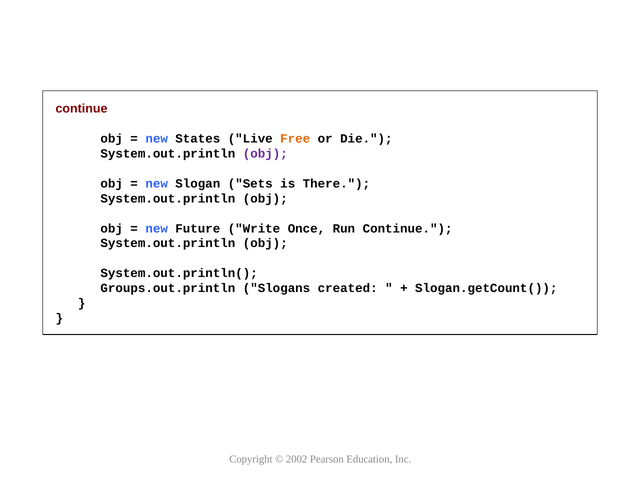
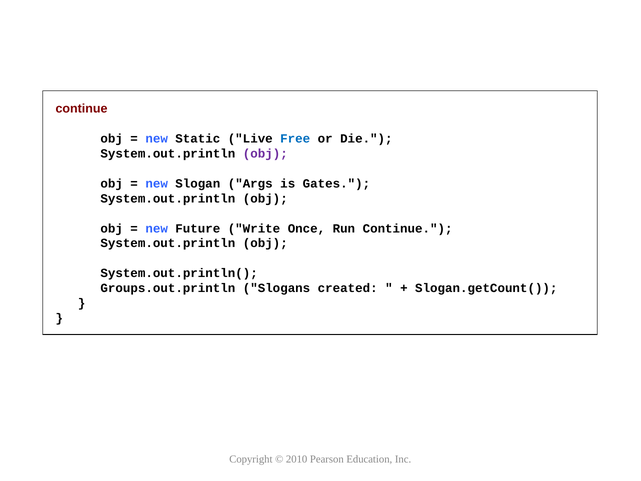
States: States -> Static
Free colour: orange -> blue
Sets: Sets -> Args
There: There -> Gates
2002: 2002 -> 2010
